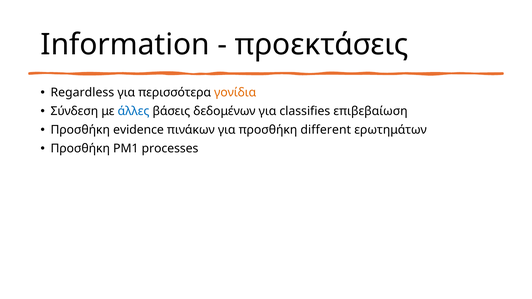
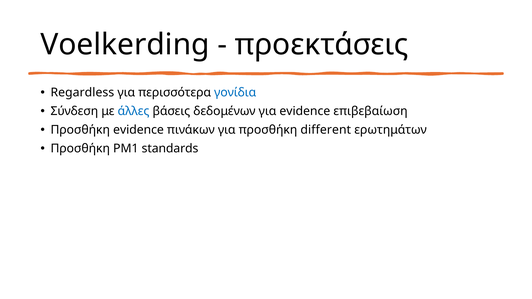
Information: Information -> Voelkerding
γονίδια colour: orange -> blue
για classifies: classifies -> evidence
processes: processes -> standards
